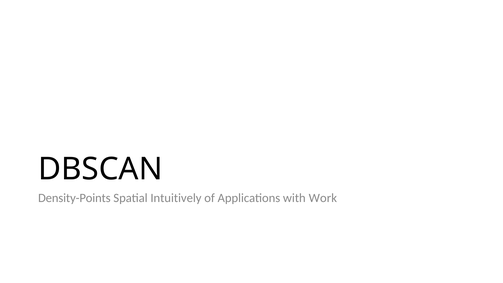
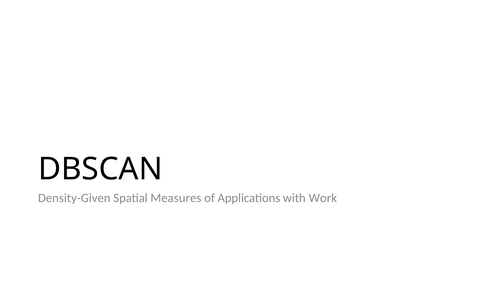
Density-Points: Density-Points -> Density-Given
Intuitively: Intuitively -> Measures
